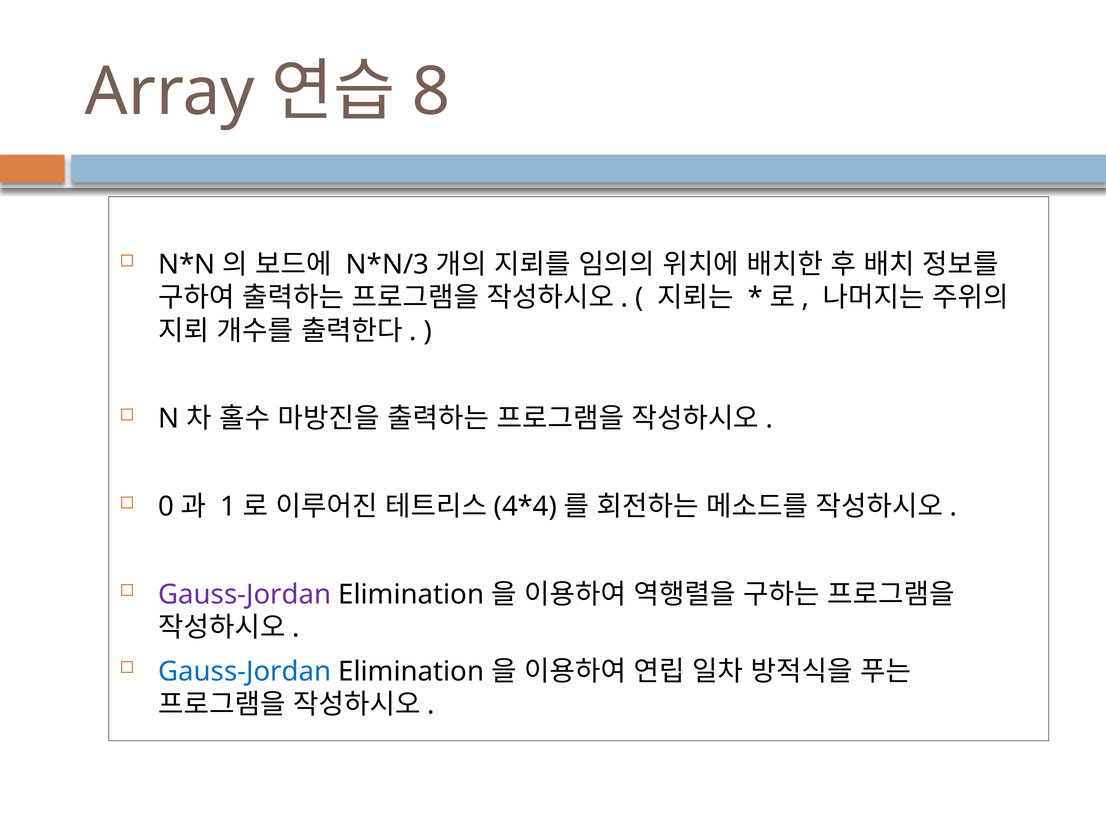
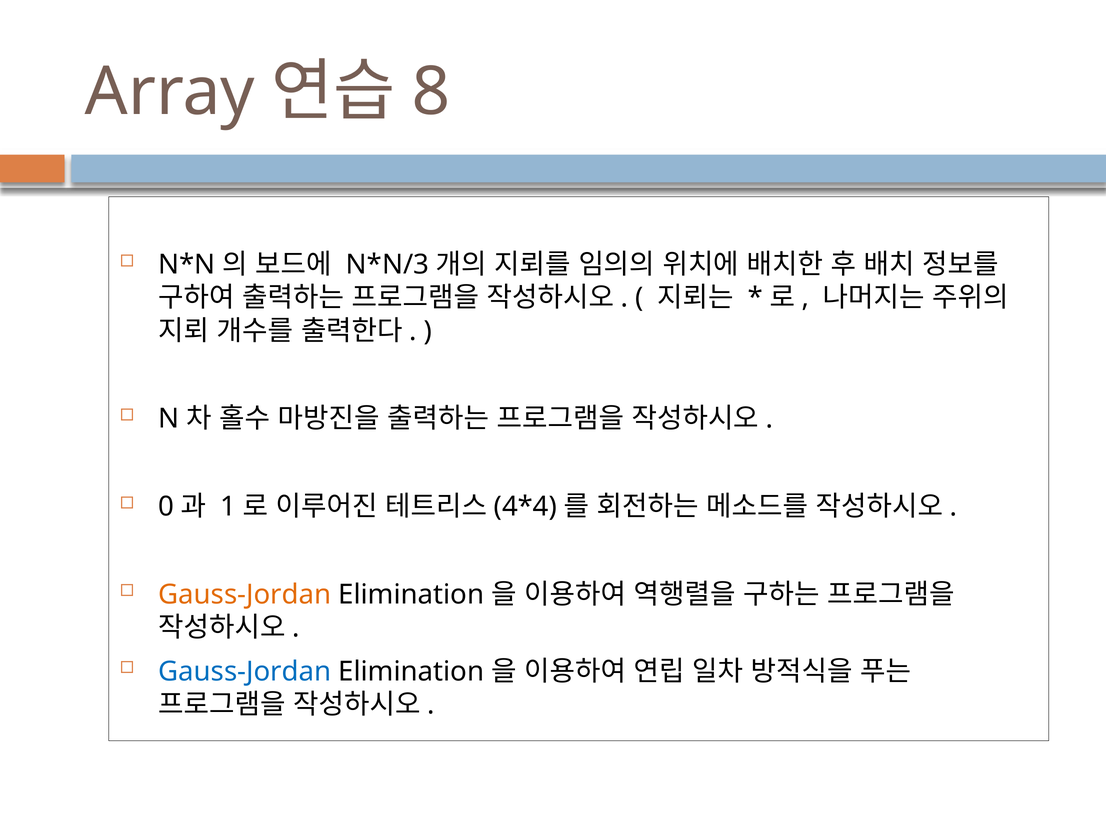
Gauss-Jordan at (245, 595) colour: purple -> orange
